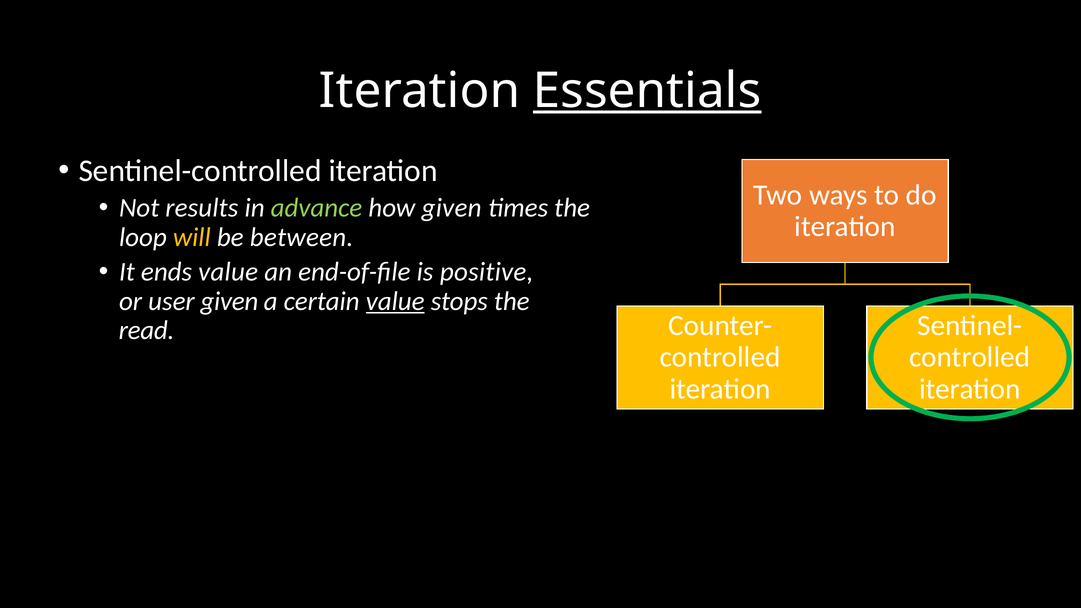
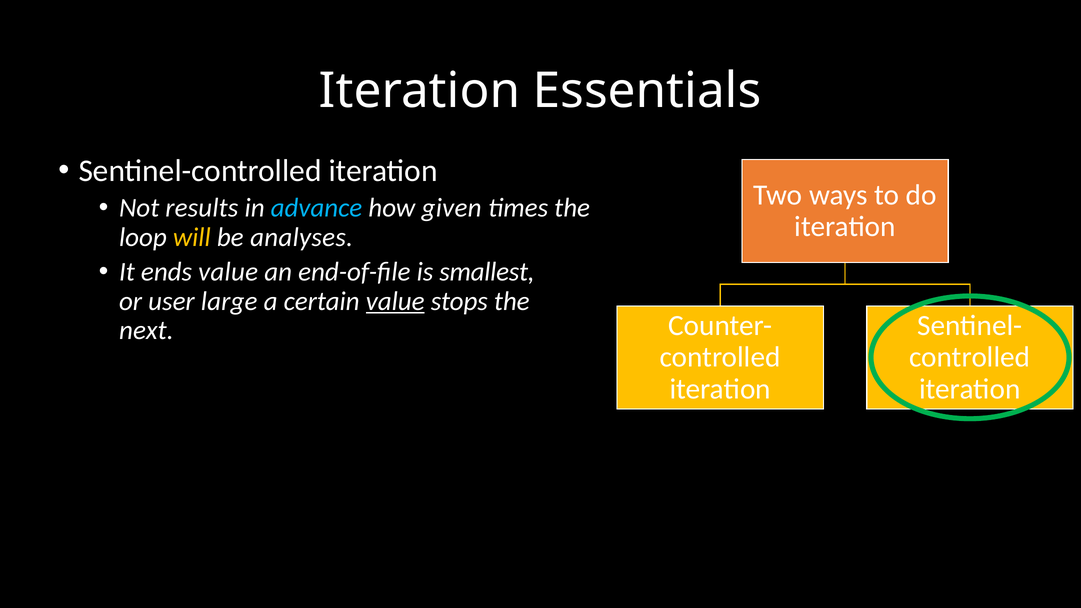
Essentials underline: present -> none
advance colour: light green -> light blue
between: between -> analyses
positive: positive -> smallest
user given: given -> large
read: read -> next
